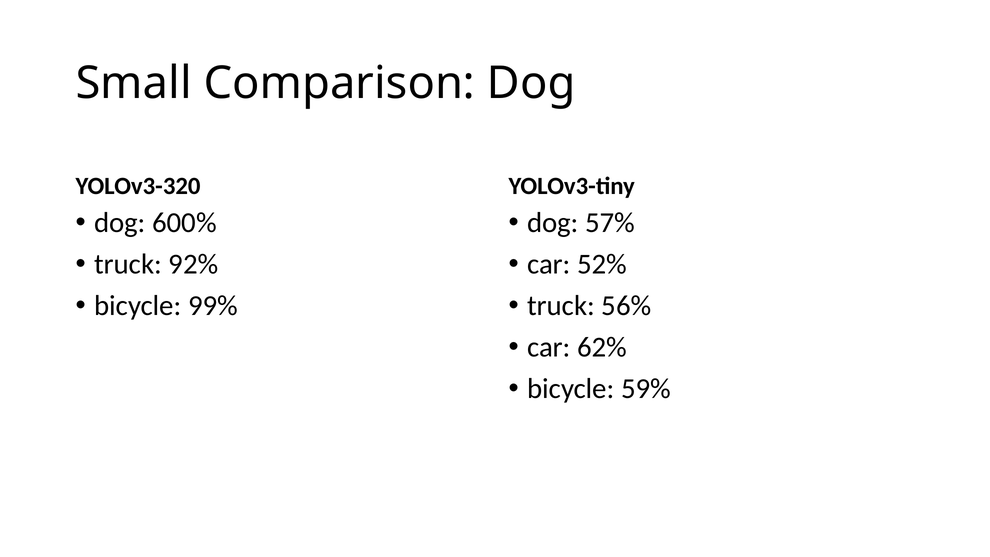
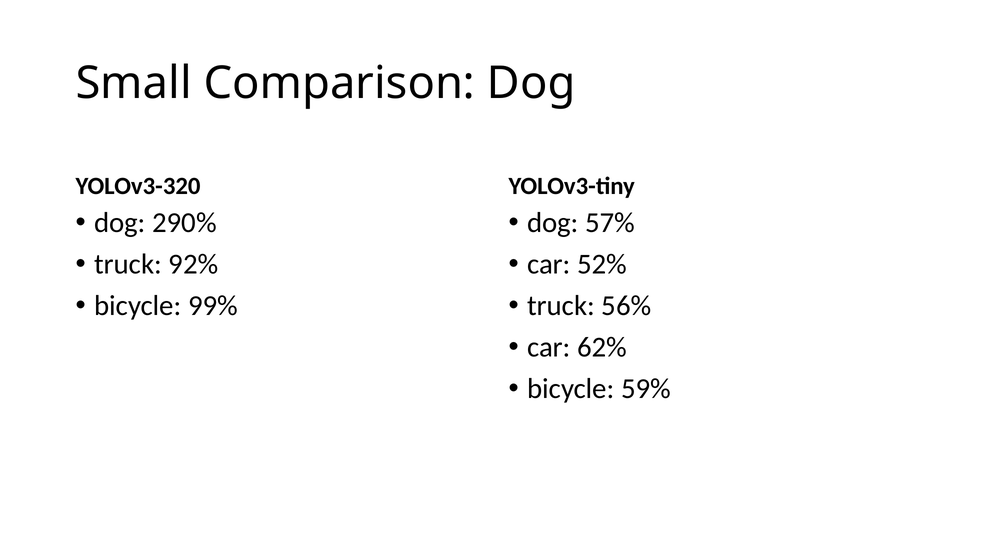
600%: 600% -> 290%
